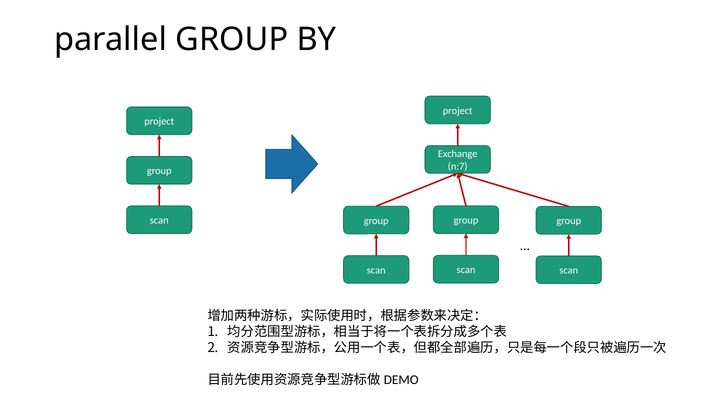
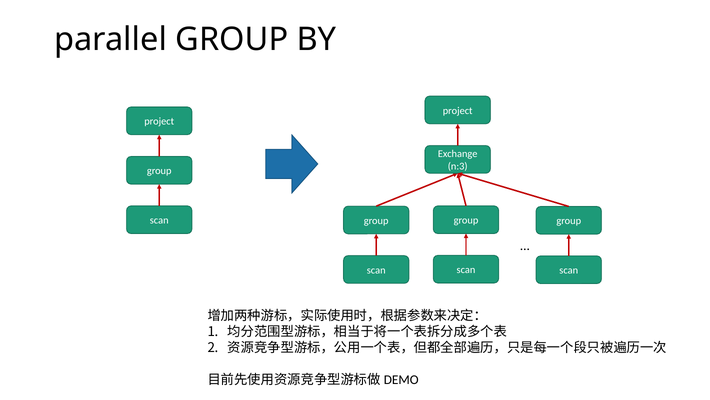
n:7: n:7 -> n:3
